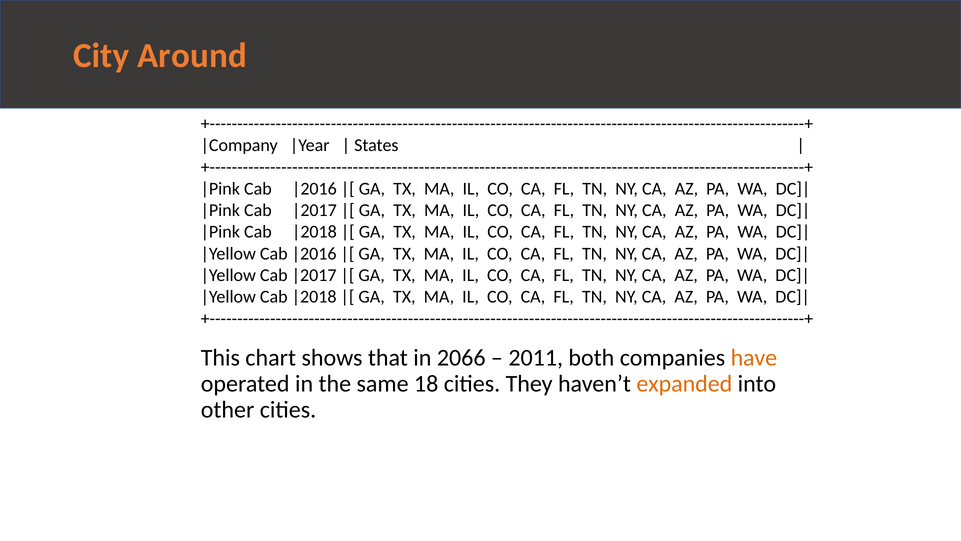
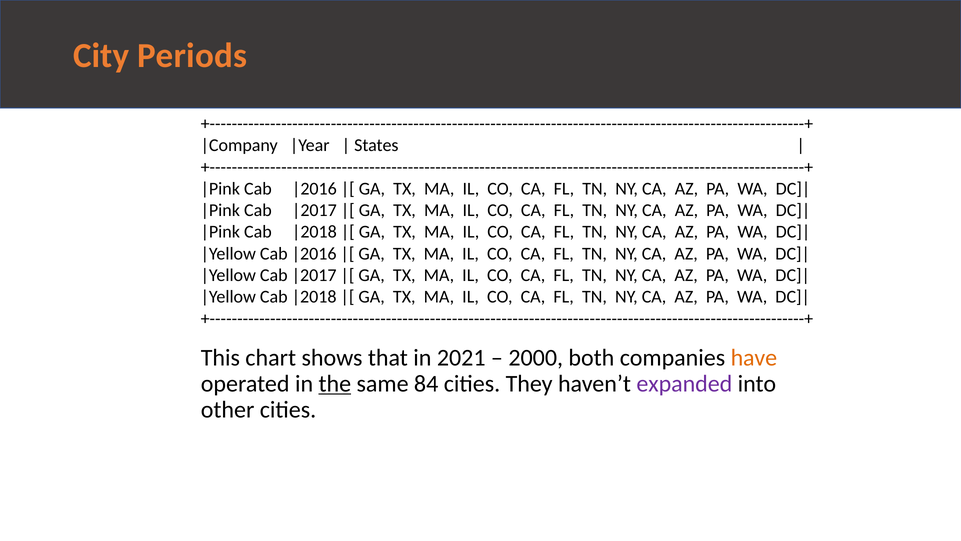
Around: Around -> Periods
2066: 2066 -> 2021
2011: 2011 -> 2000
the underline: none -> present
18: 18 -> 84
expanded colour: orange -> purple
